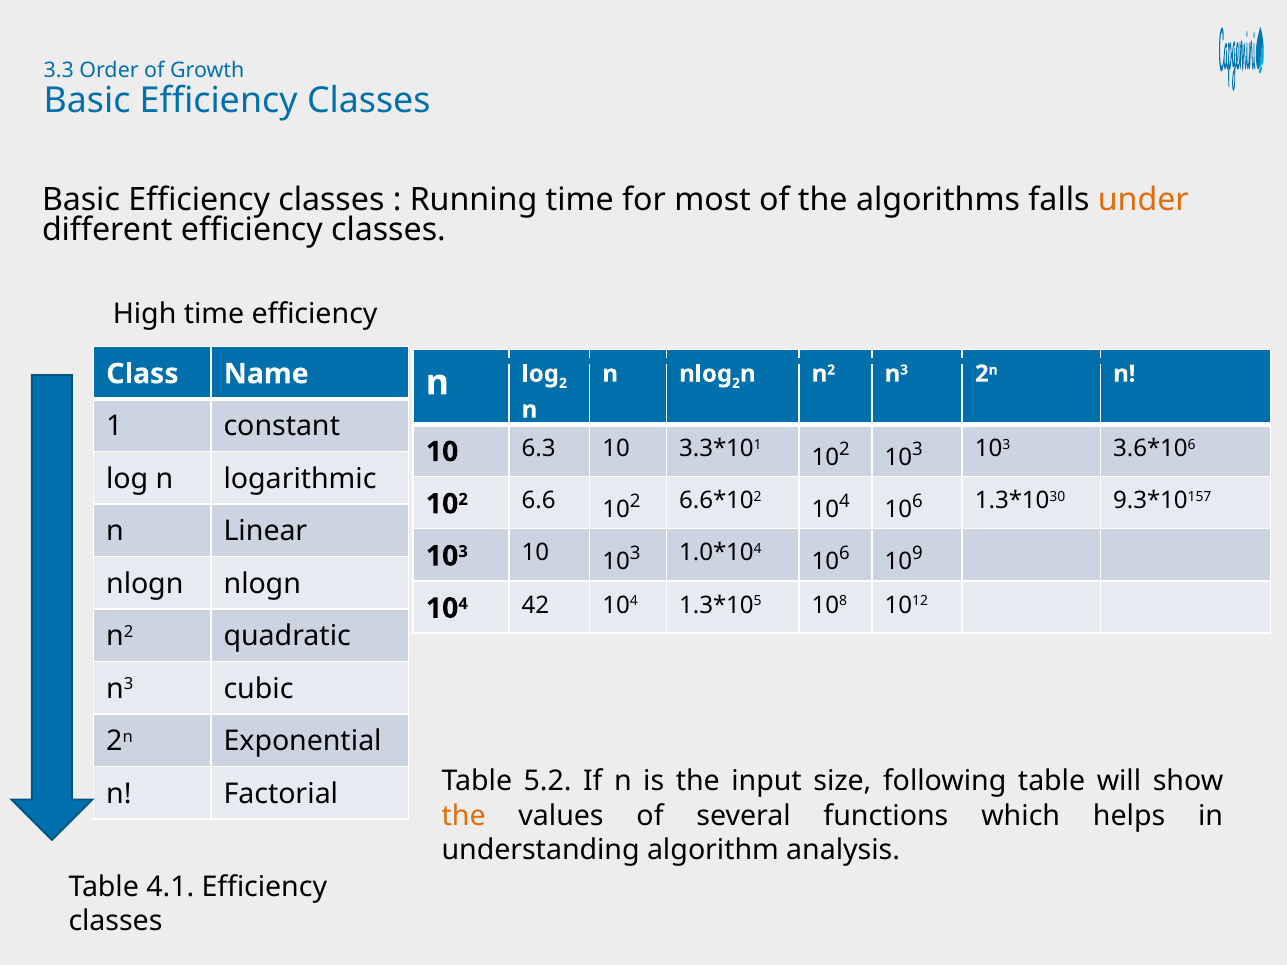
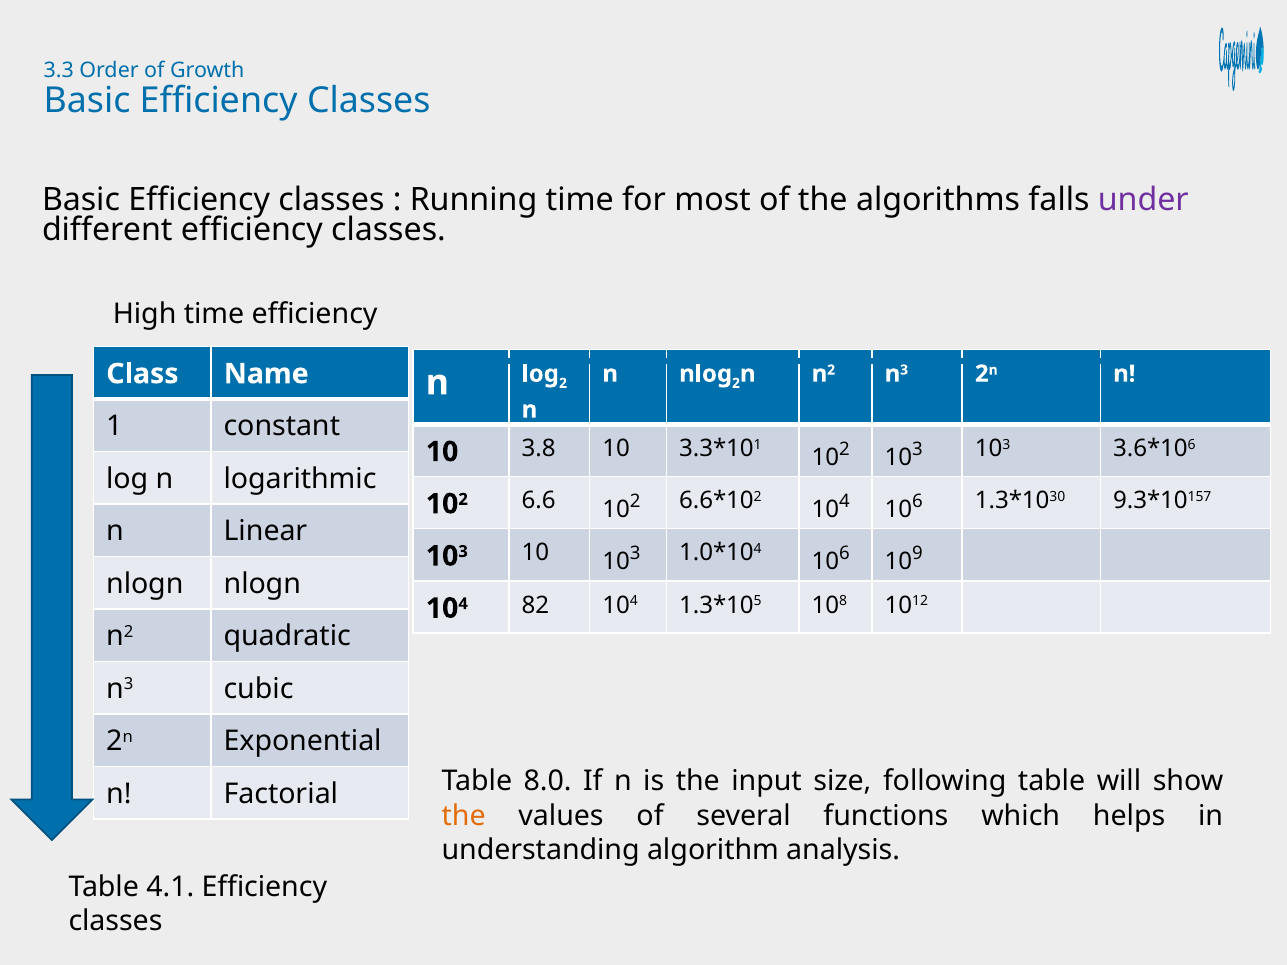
under colour: orange -> purple
6.3: 6.3 -> 3.8
42: 42 -> 82
5.2: 5.2 -> 8.0
